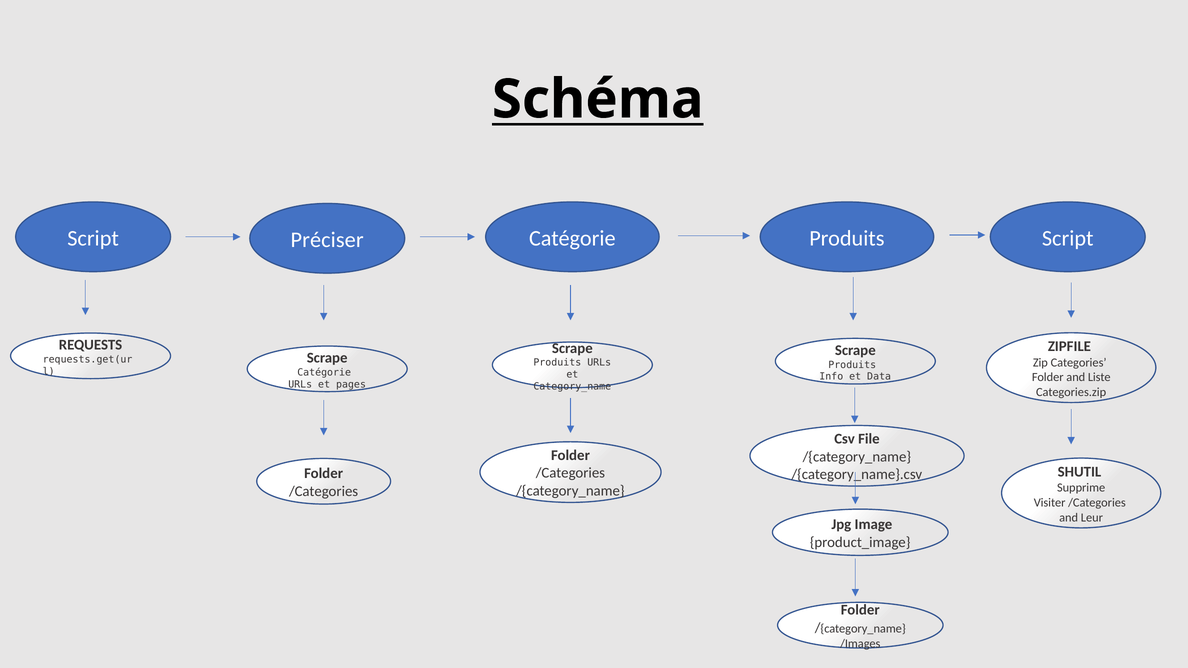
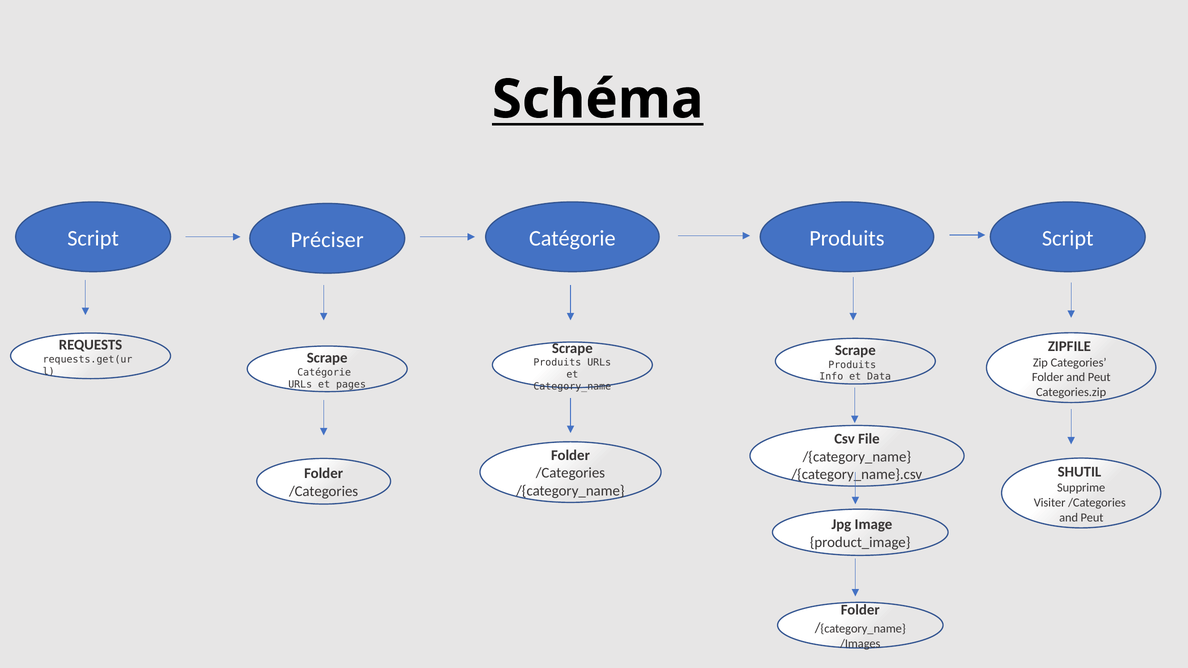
Folder and Liste: Liste -> Peut
Leur at (1092, 518): Leur -> Peut
